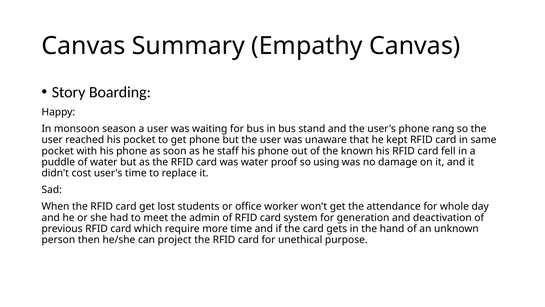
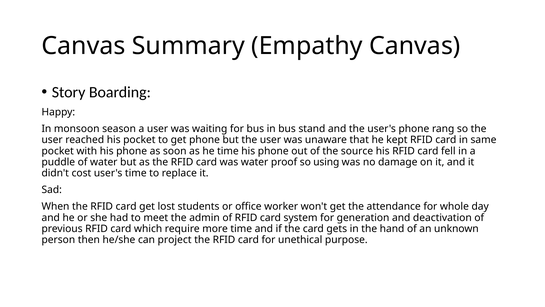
he staff: staff -> time
known: known -> source
